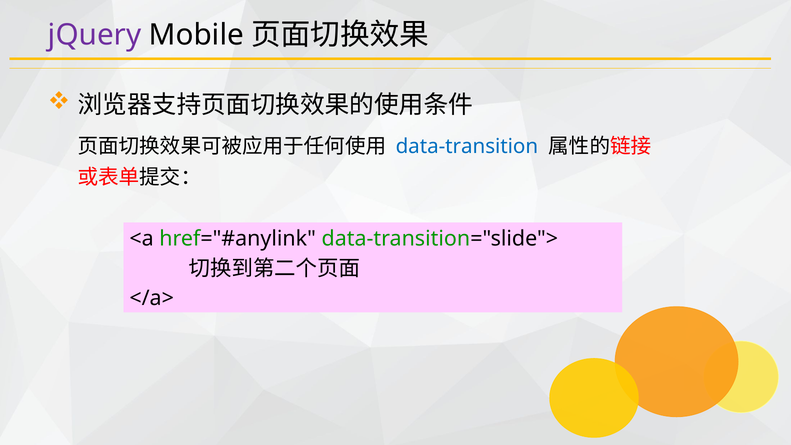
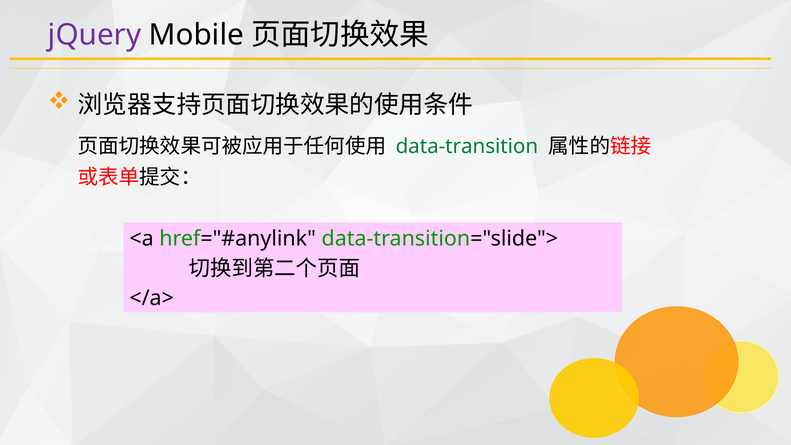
data-transition colour: blue -> green
